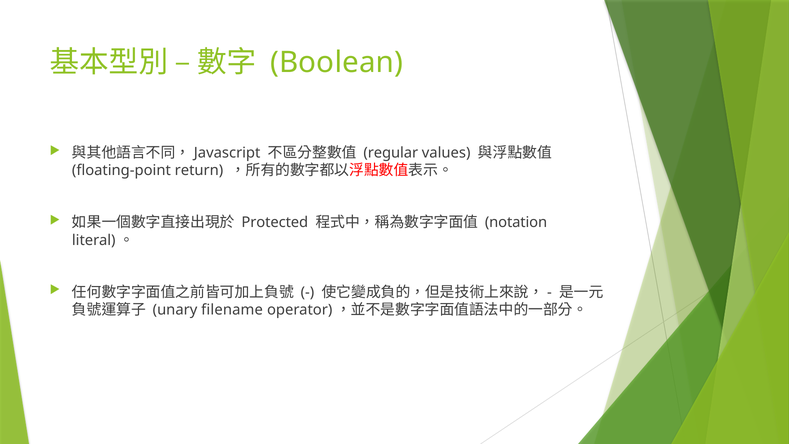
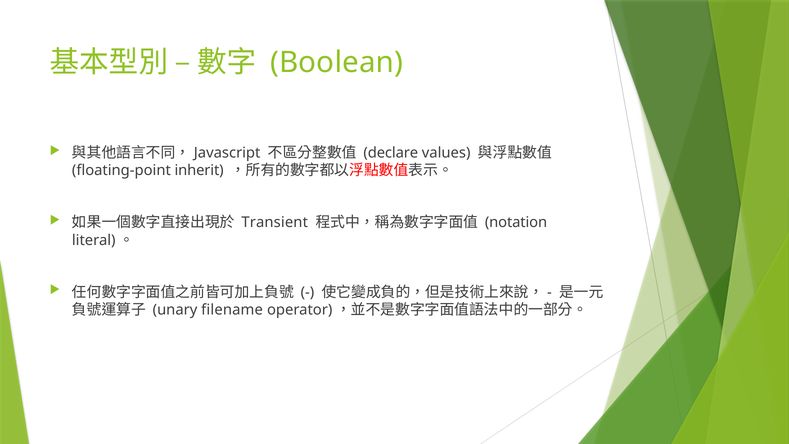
regular: regular -> declare
return: return -> inherit
Protected: Protected -> Transient
